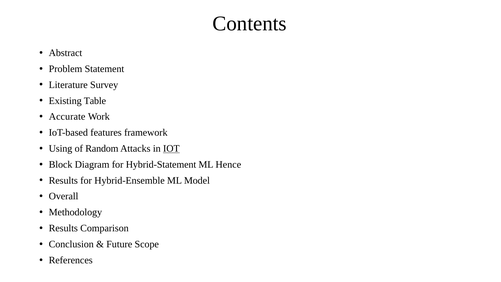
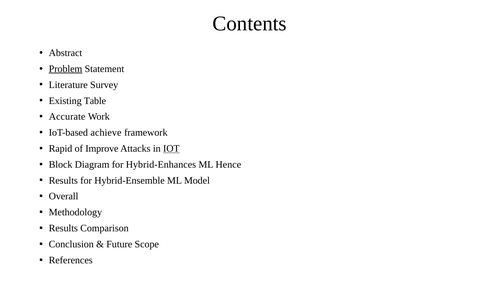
Problem underline: none -> present
features: features -> achieve
Using: Using -> Rapid
Random: Random -> Improve
Hybrid-Statement: Hybrid-Statement -> Hybrid-Enhances
